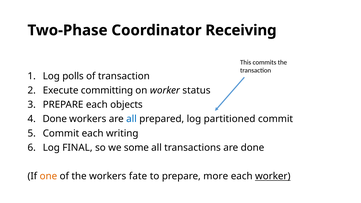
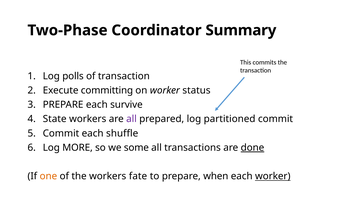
Receiving: Receiving -> Summary
objects: objects -> survive
Done at (55, 119): Done -> State
all at (131, 119) colour: blue -> purple
writing: writing -> shuffle
FINAL: FINAL -> MORE
done at (252, 148) underline: none -> present
more: more -> when
